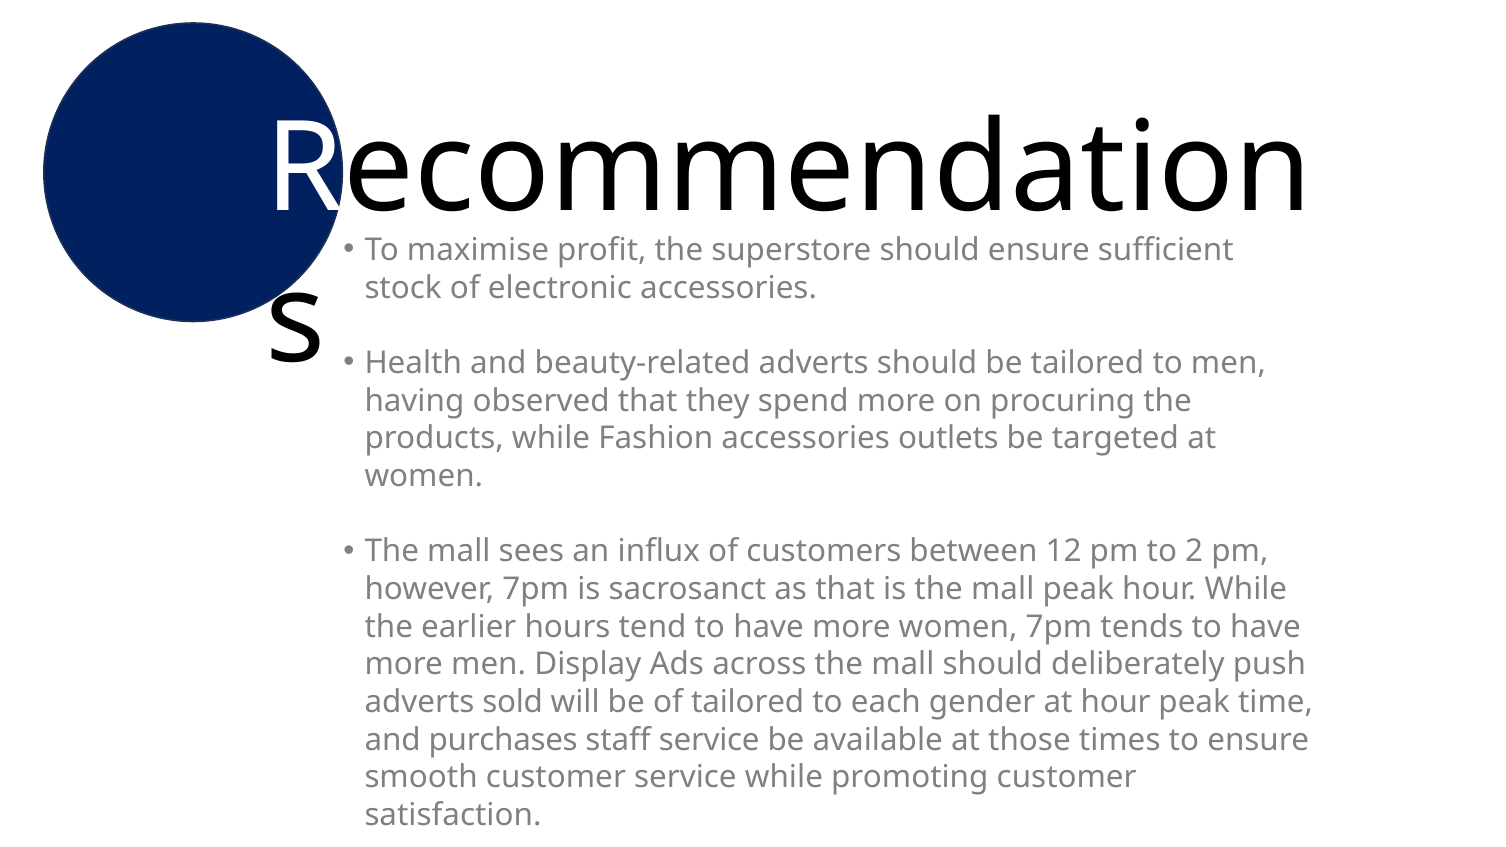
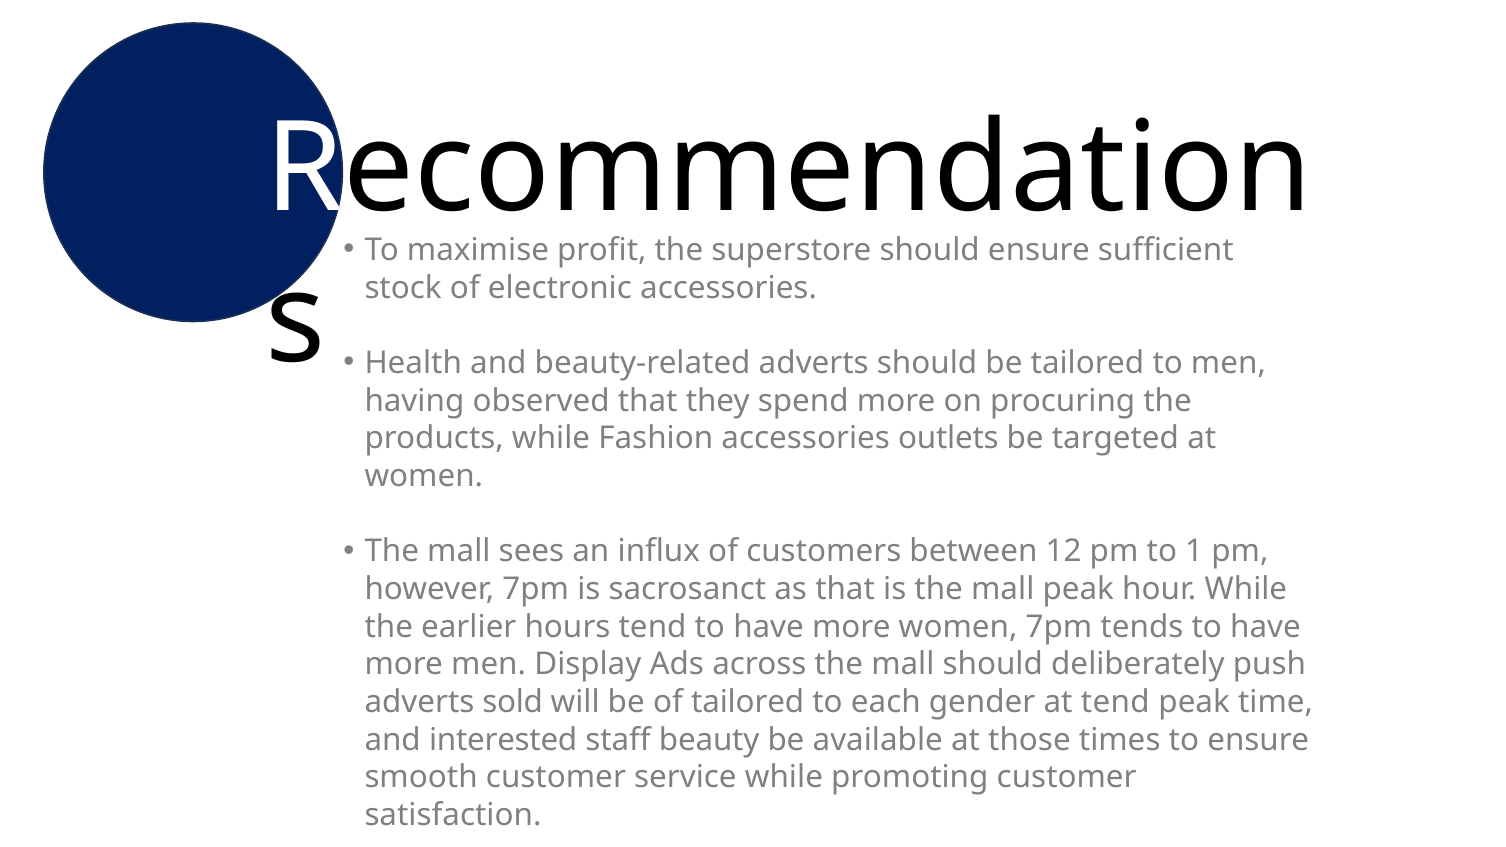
2: 2 -> 1
at hour: hour -> tend
purchases: purchases -> interested
staff service: service -> beauty
